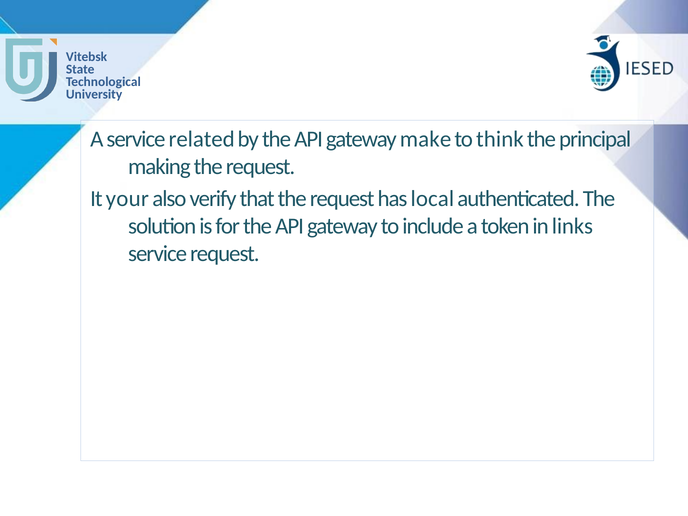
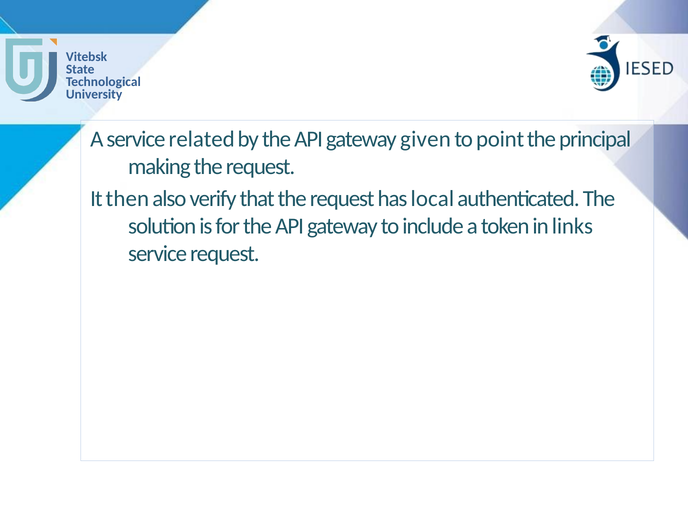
make: make -> given
think: think -> point
your: your -> then
